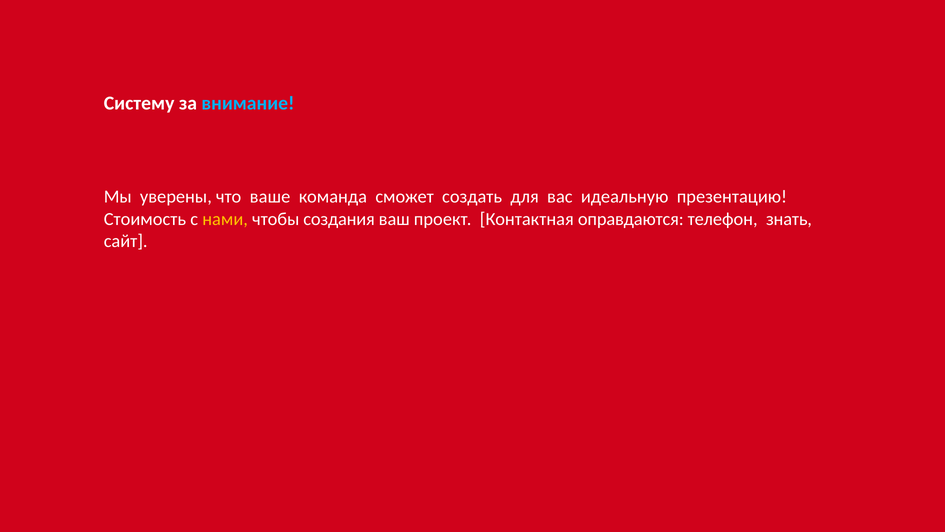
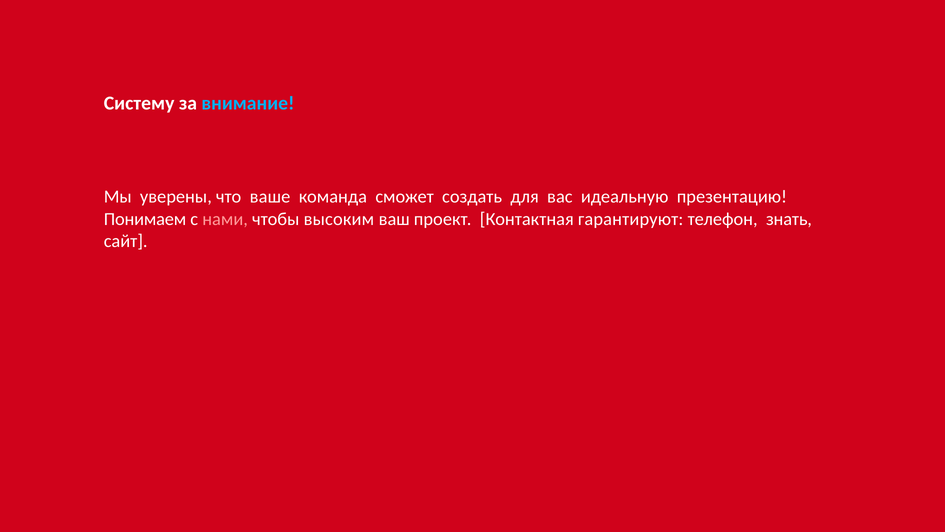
Стоимость: Стоимость -> Понимаем
нами colour: yellow -> pink
создания: создания -> высоким
оправдаются: оправдаются -> гарантируют
